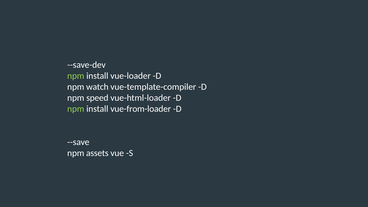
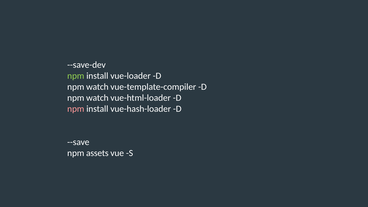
speed at (97, 98): speed -> watch
npm at (76, 109) colour: light green -> pink
vue-from-loader: vue-from-loader -> vue-hash-loader
